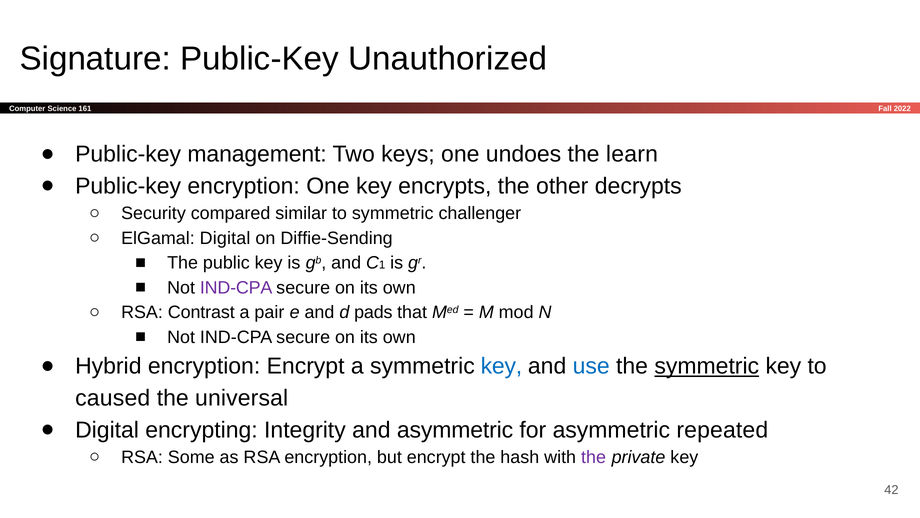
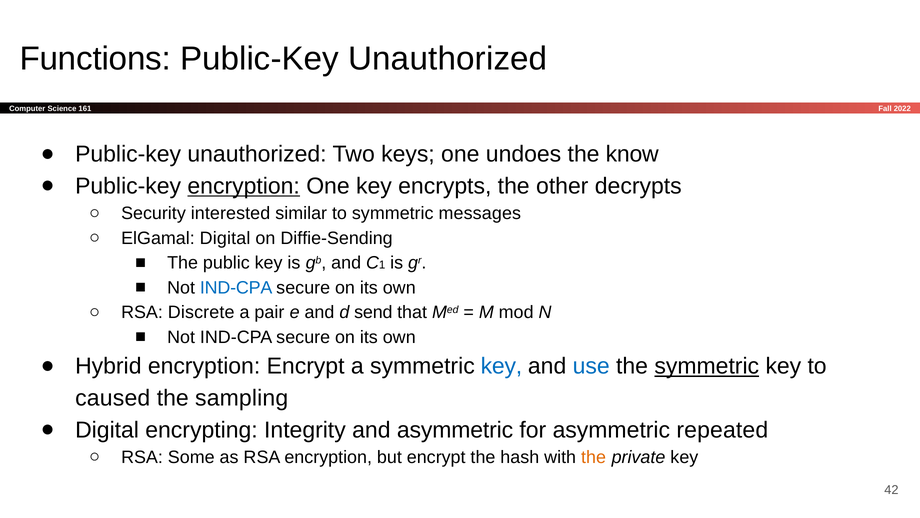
Signature: Signature -> Functions
management at (257, 154): management -> unauthorized
learn: learn -> know
encryption at (244, 186) underline: none -> present
compared: compared -> interested
challenger: challenger -> messages
IND-CPA at (236, 288) colour: purple -> blue
Contrast: Contrast -> Discrete
pads: pads -> send
universal: universal -> sampling
the at (594, 457) colour: purple -> orange
